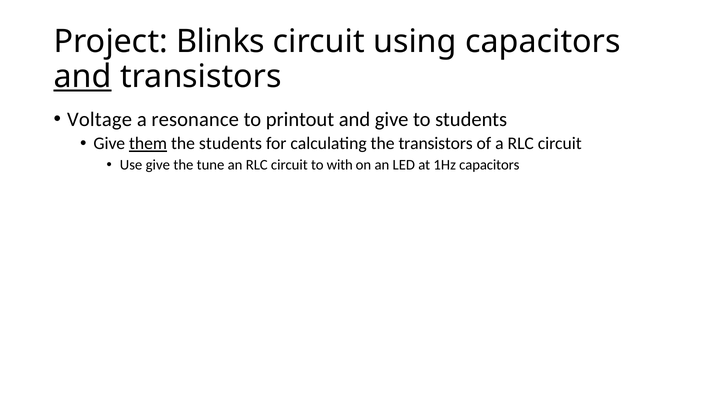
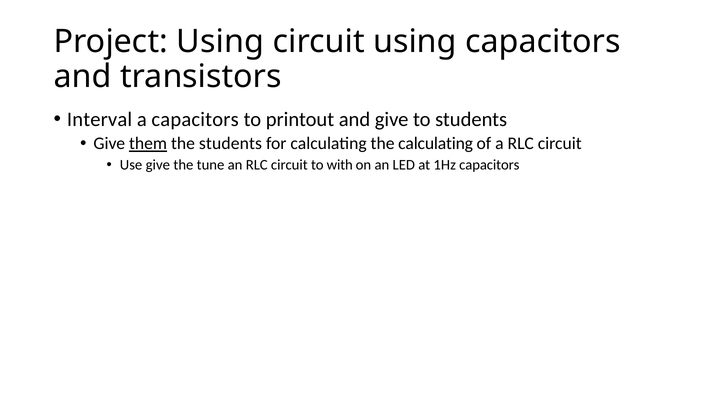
Project Blinks: Blinks -> Using
and at (83, 77) underline: present -> none
Voltage: Voltage -> Interval
a resonance: resonance -> capacitors
the transistors: transistors -> calculating
